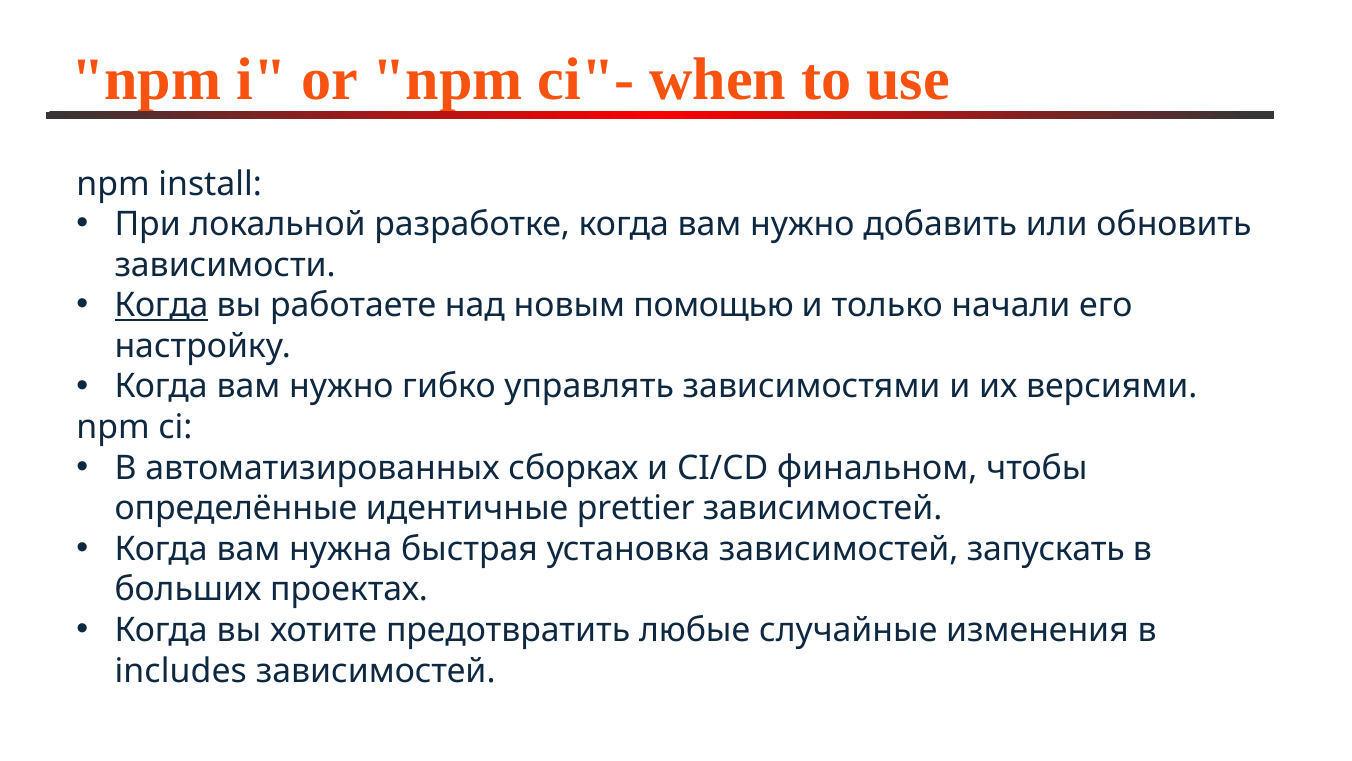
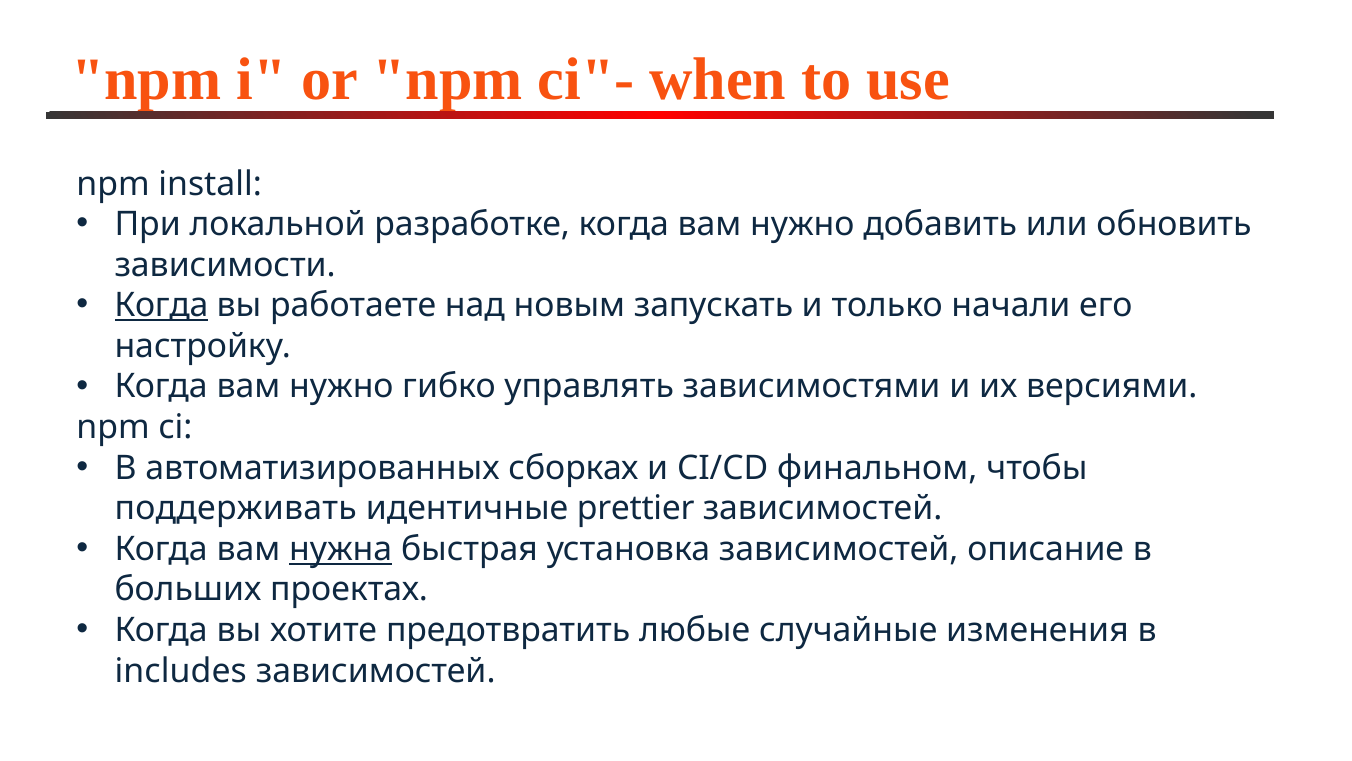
помощью: помощью -> запускать
определённые: определённые -> поддерживать
нужна underline: none -> present
запускать: запускать -> описание
